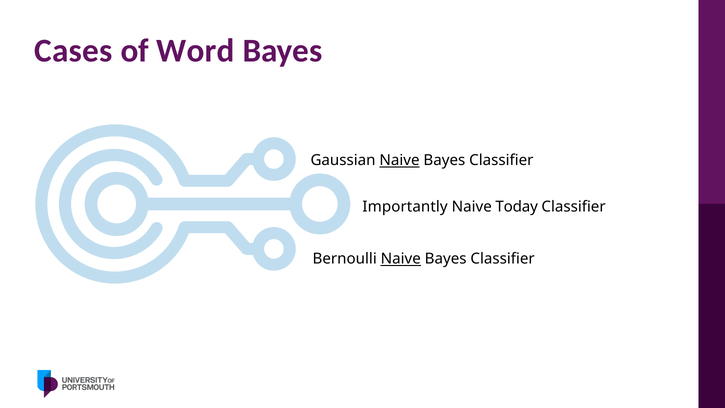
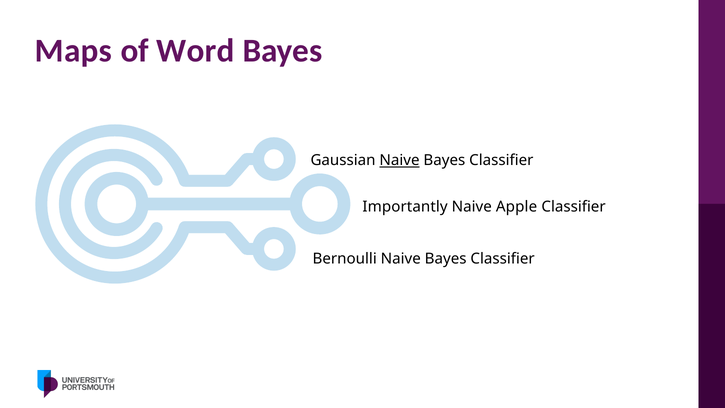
Cases: Cases -> Maps
Today: Today -> Apple
Naive at (401, 259) underline: present -> none
